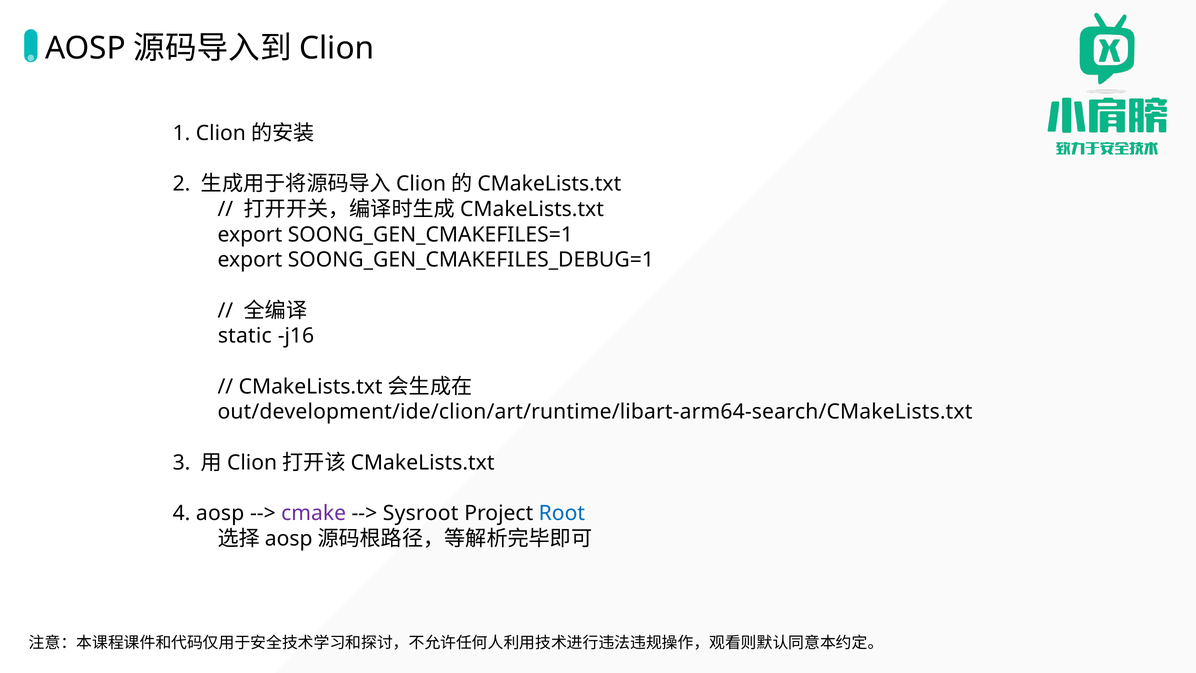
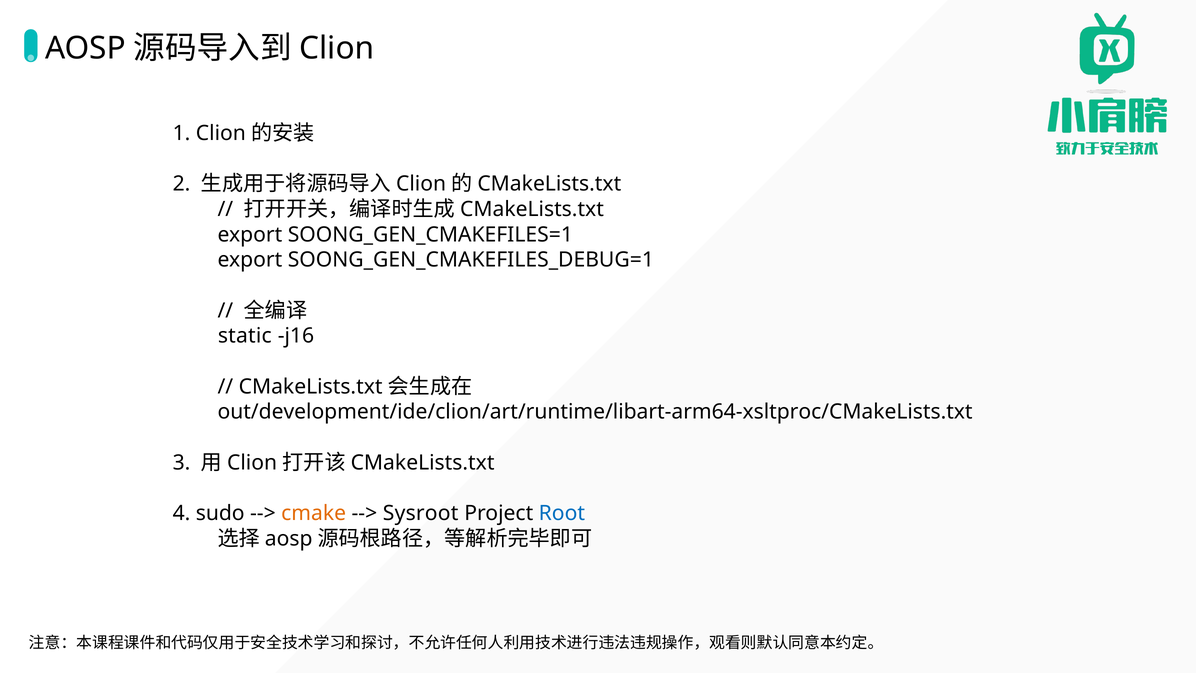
out/development/ide/clion/art/runtime/libart-arm64-search/CMakeLists.txt: out/development/ide/clion/art/runtime/libart-arm64-search/CMakeLists.txt -> out/development/ide/clion/art/runtime/libart-arm64-xsltproc/CMakeLists.txt
4 aosp: aosp -> sudo
cmake colour: purple -> orange
